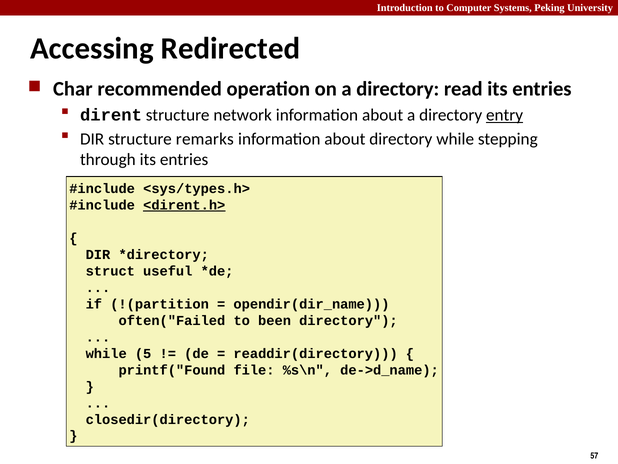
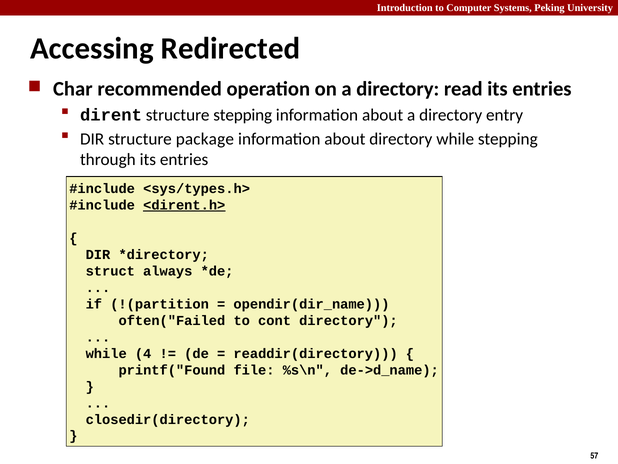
structure network: network -> stepping
entry underline: present -> none
remarks: remarks -> package
useful: useful -> always
been: been -> cont
5: 5 -> 4
